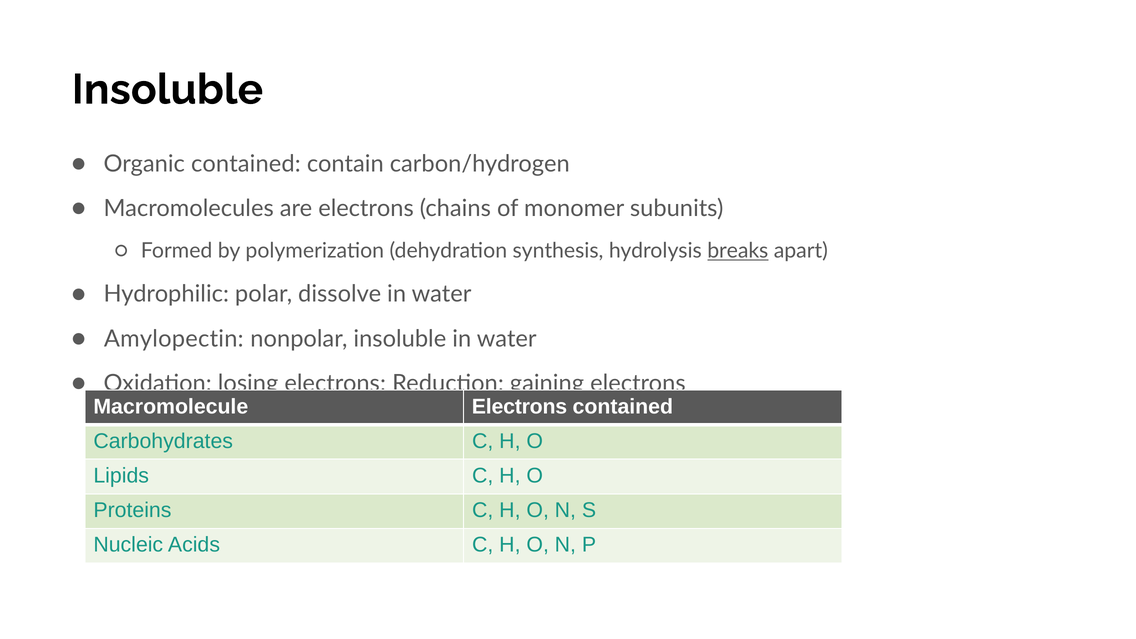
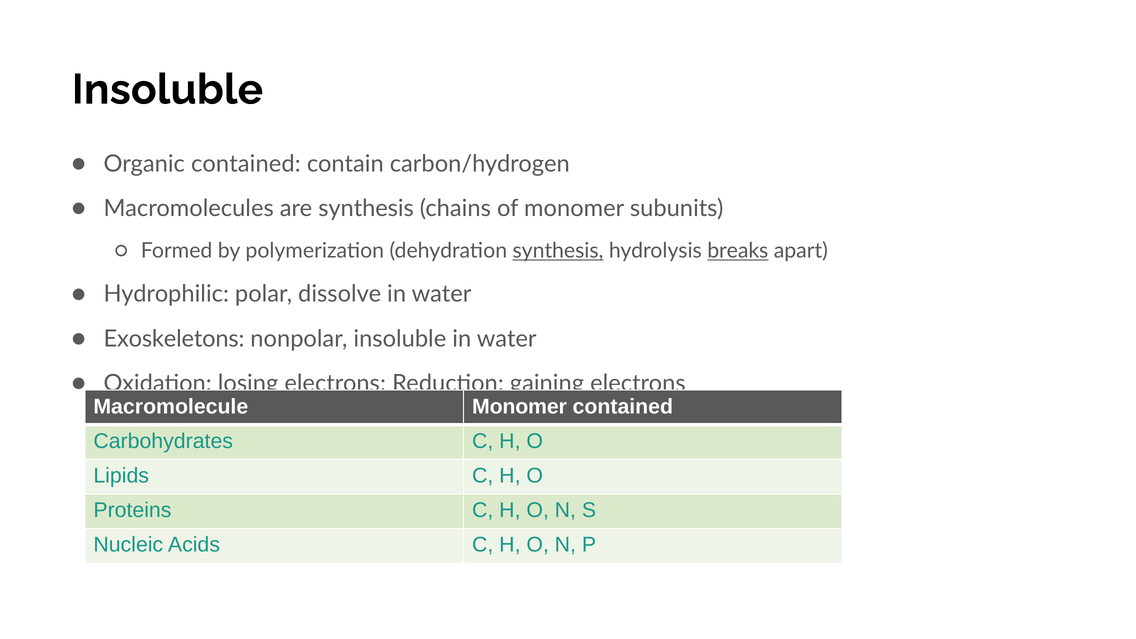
are electrons: electrons -> synthesis
synthesis at (558, 251) underline: none -> present
Amylopectin: Amylopectin -> Exoskeletons
Macromolecule Electrons: Electrons -> Monomer
